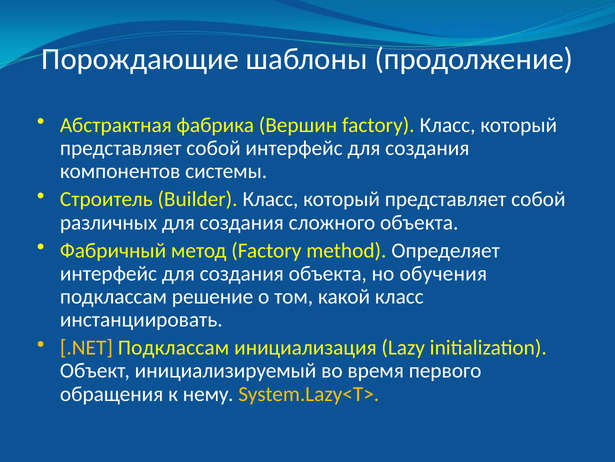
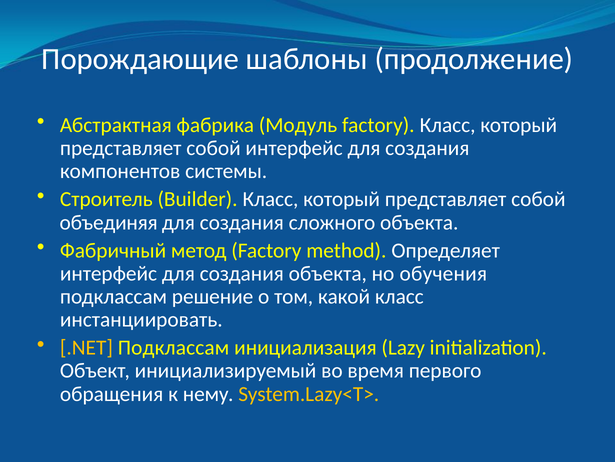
Вершин: Вершин -> Модуль
различных: различных -> объединяя
